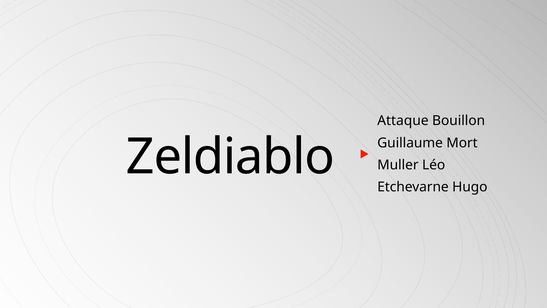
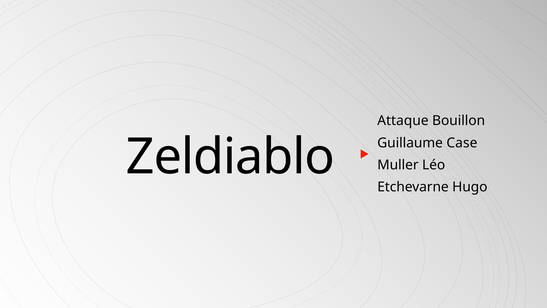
Mort: Mort -> Case
